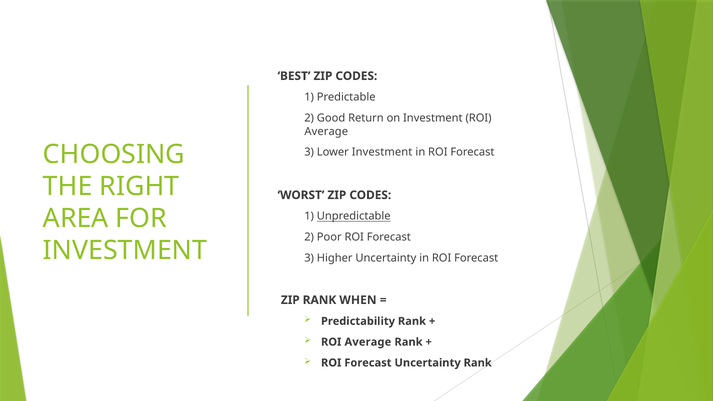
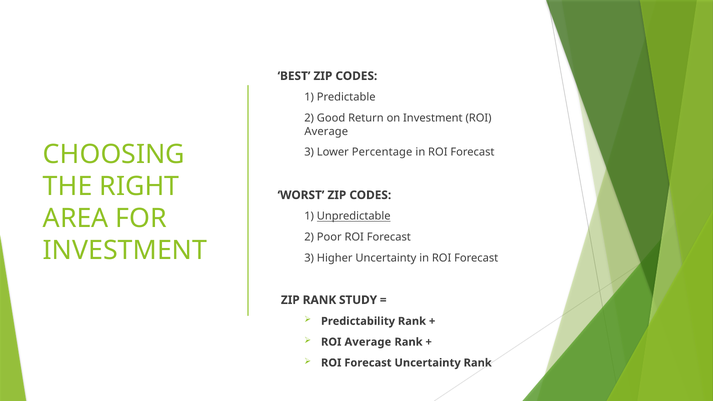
Lower Investment: Investment -> Percentage
WHEN: WHEN -> STUDY
